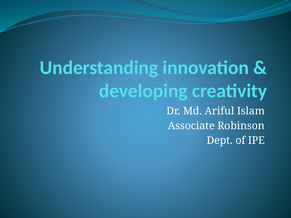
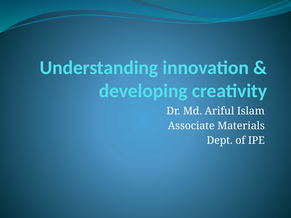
Robinson: Robinson -> Materials
